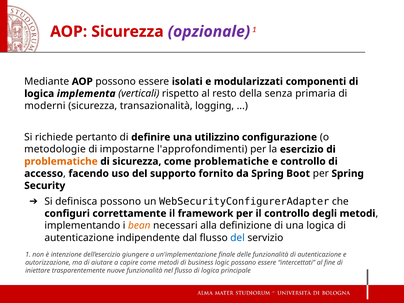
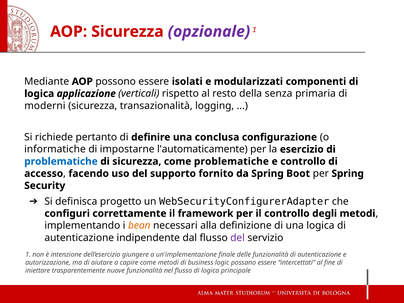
implementa: implementa -> applicazione
utilizzino: utilizzino -> conclusa
metodologie: metodologie -> informatiche
l'approfondimenti: l'approfondimenti -> l'automaticamente
problematiche at (61, 161) colour: orange -> blue
definisca possono: possono -> progetto
del at (238, 238) colour: blue -> purple
